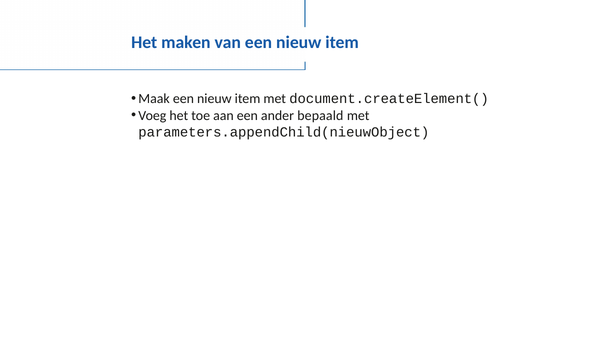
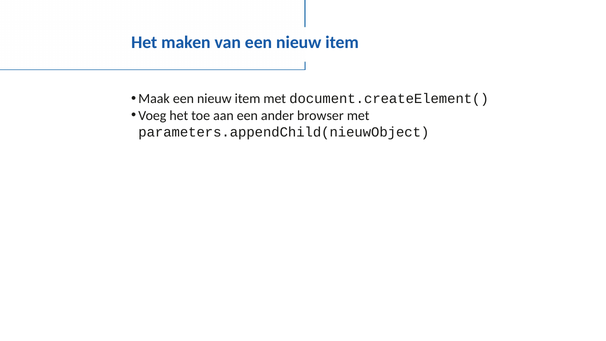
bepaald: bepaald -> browser
